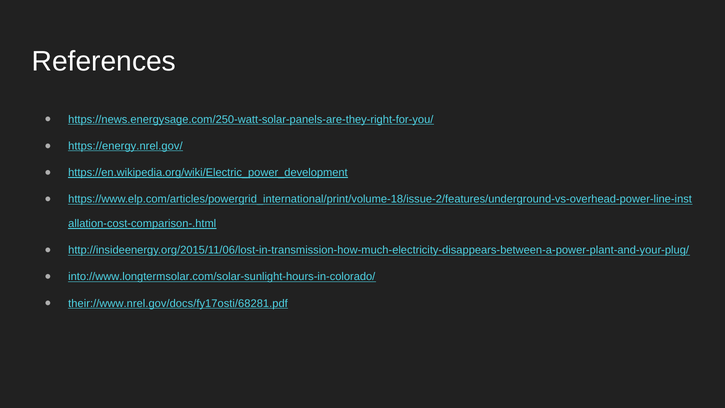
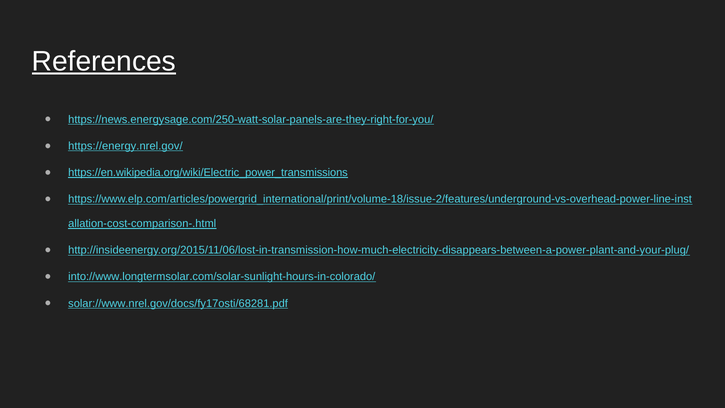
References underline: none -> present
https://en.wikipedia.org/wiki/Electric_power_development: https://en.wikipedia.org/wiki/Electric_power_development -> https://en.wikipedia.org/wiki/Electric_power_transmissions
their://www.nrel.gov/docs/fy17osti/68281.pdf: their://www.nrel.gov/docs/fy17osti/68281.pdf -> solar://www.nrel.gov/docs/fy17osti/68281.pdf
